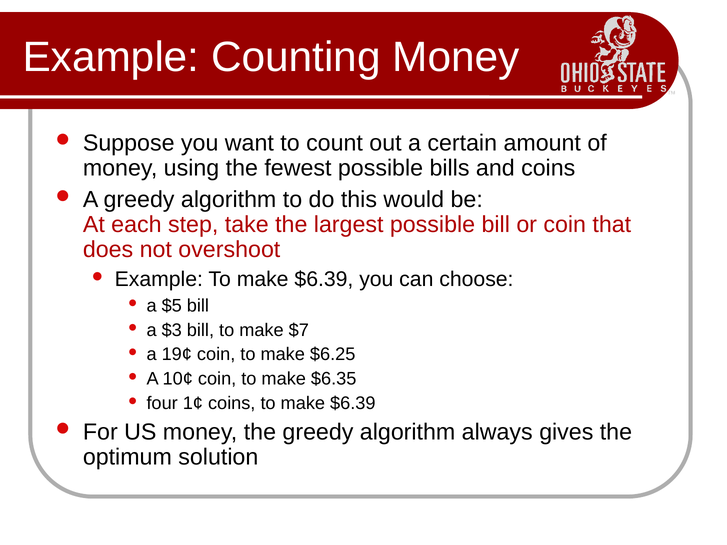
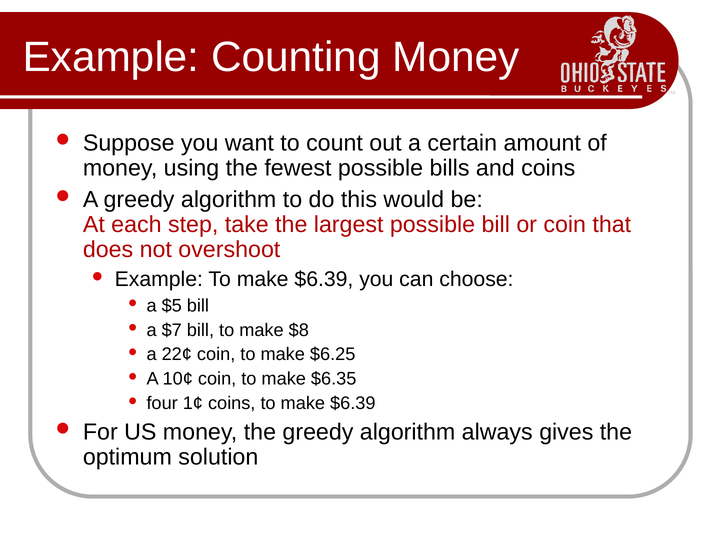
$3: $3 -> $7
$7: $7 -> $8
19¢: 19¢ -> 22¢
